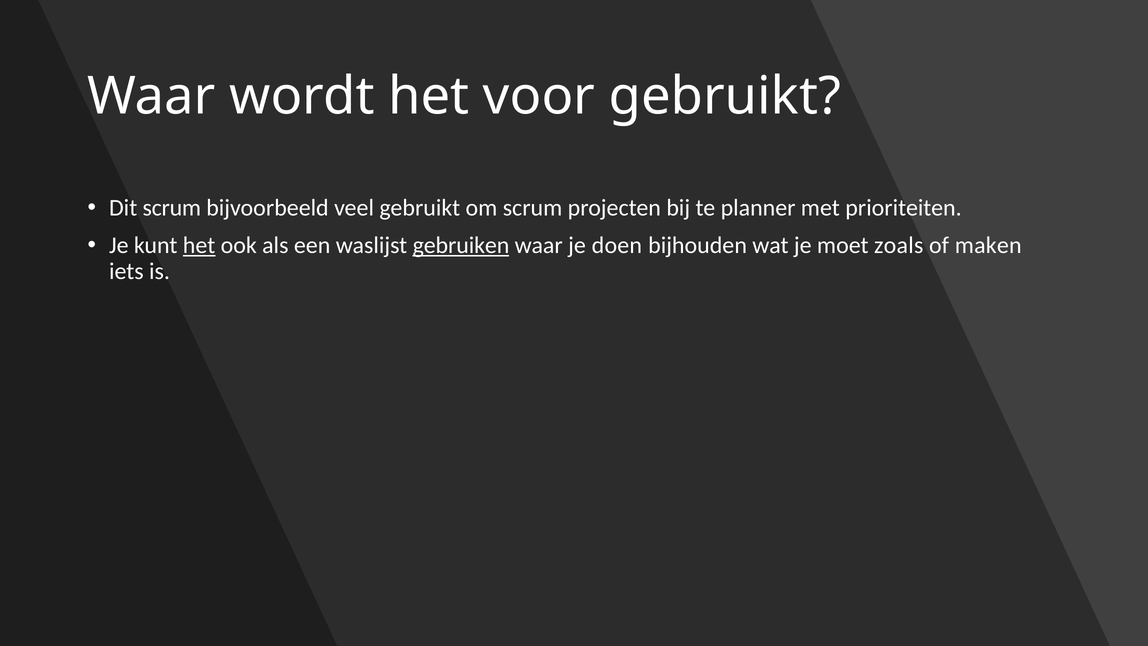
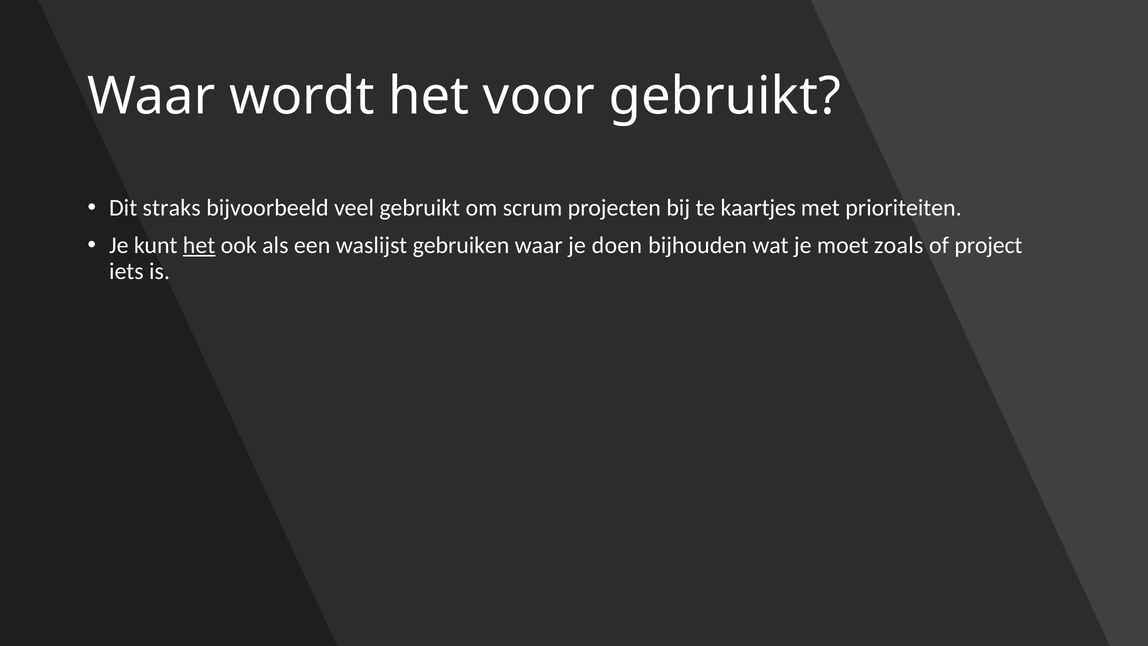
Dit scrum: scrum -> straks
planner: planner -> kaartjes
gebruiken underline: present -> none
maken: maken -> project
